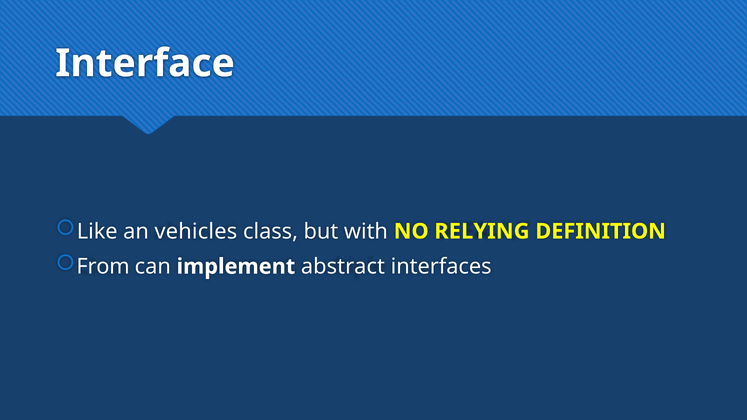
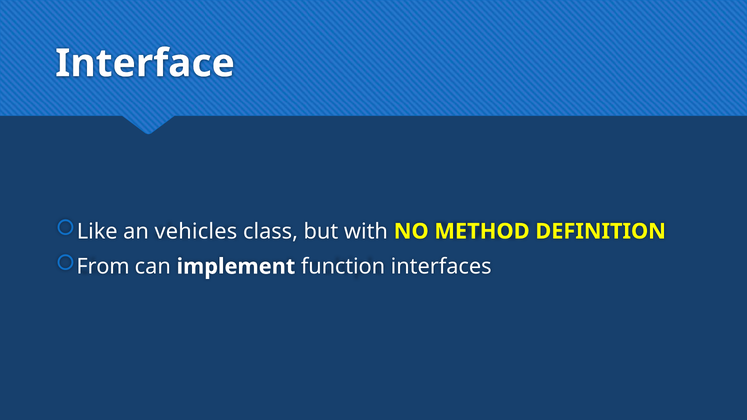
RELYING: RELYING -> METHOD
abstract: abstract -> function
